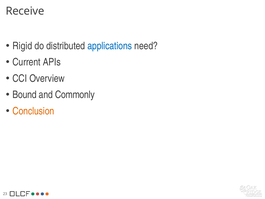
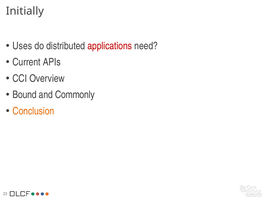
Receive: Receive -> Initially
Rigid: Rigid -> Uses
applications colour: blue -> red
